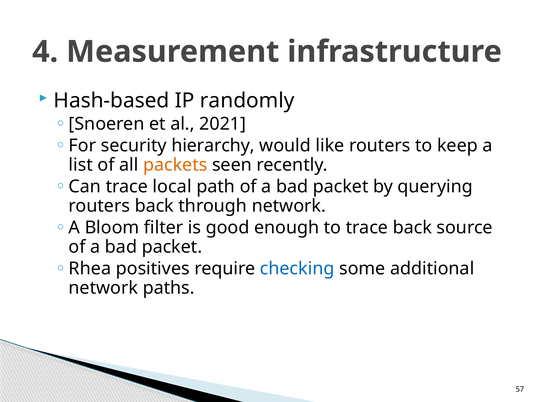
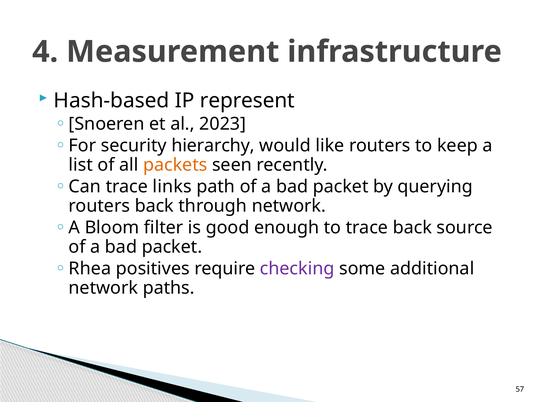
randomly: randomly -> represent
2021: 2021 -> 2023
local: local -> links
checking colour: blue -> purple
